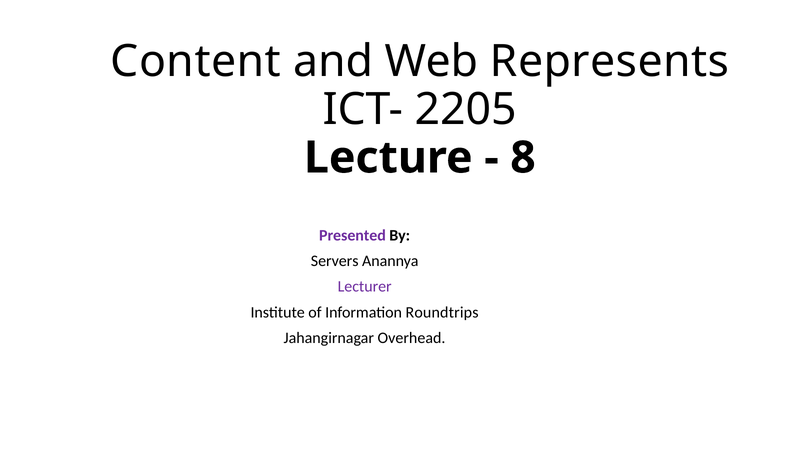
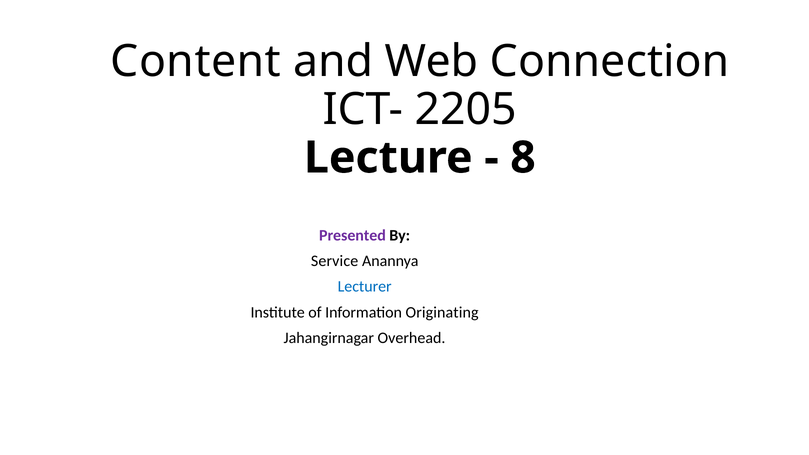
Represents: Represents -> Connection
Servers: Servers -> Service
Lecturer colour: purple -> blue
Roundtrips: Roundtrips -> Originating
